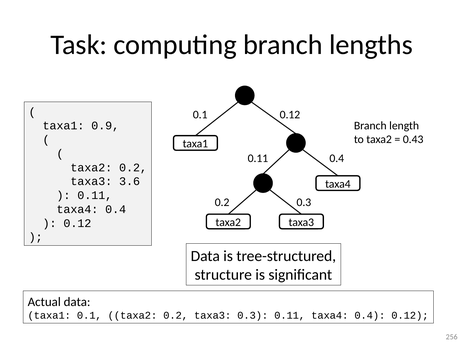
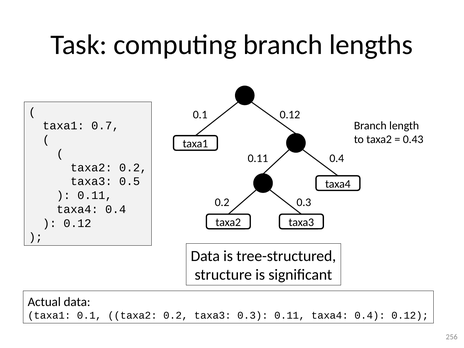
0.9: 0.9 -> 0.7
3.6: 3.6 -> 0.5
